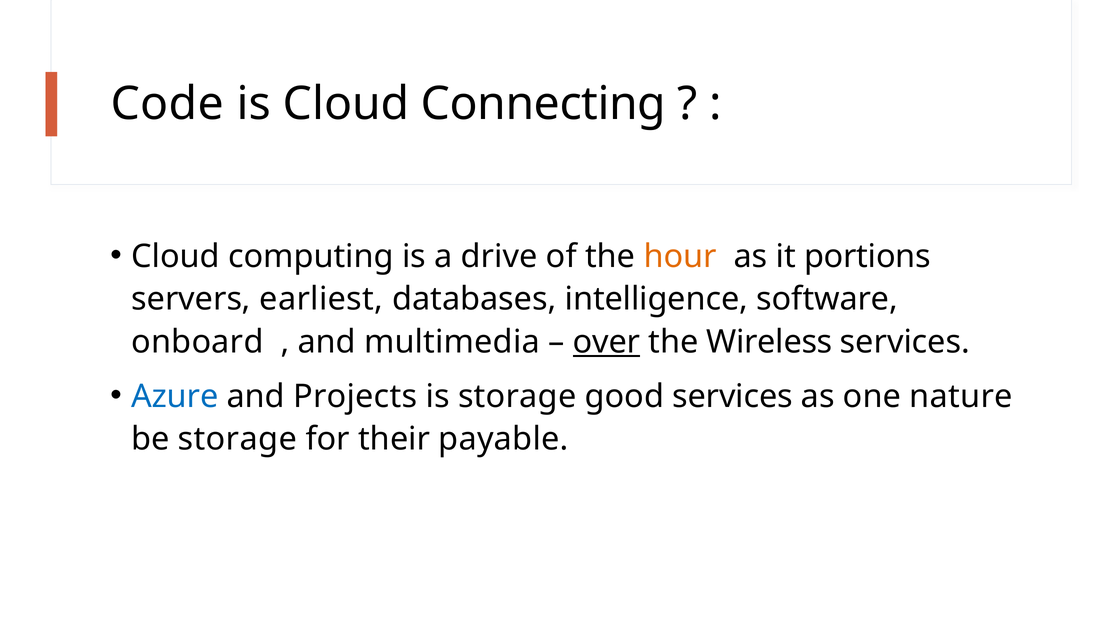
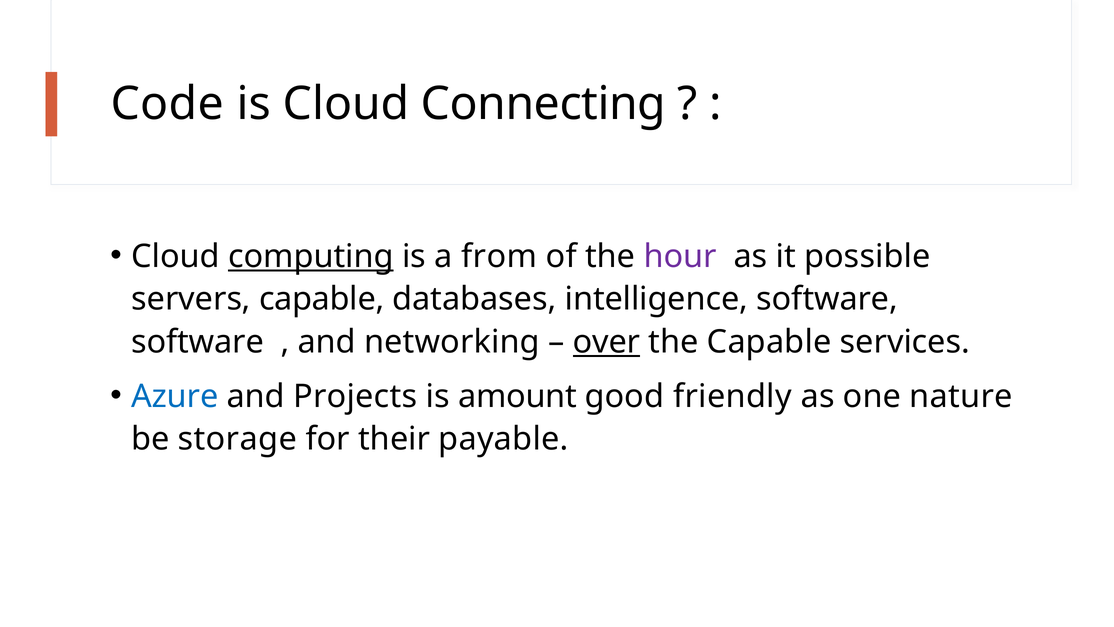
computing underline: none -> present
drive: drive -> from
hour colour: orange -> purple
portions: portions -> possible
servers earliest: earliest -> capable
onboard at (197, 342): onboard -> software
multimedia: multimedia -> networking
the Wireless: Wireless -> Capable
is storage: storage -> amount
good services: services -> friendly
